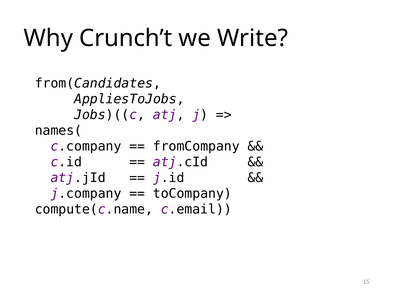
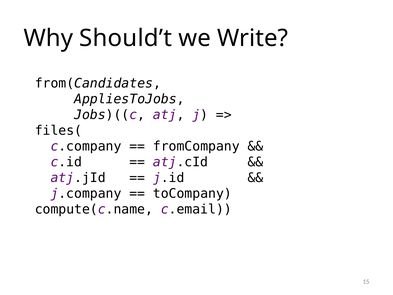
Crunch’t: Crunch’t -> Should’t
names(: names( -> files(
